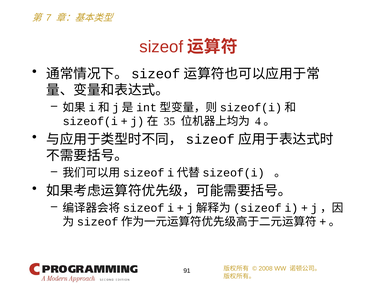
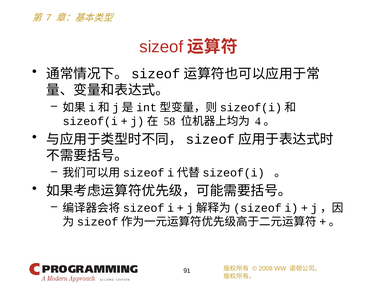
35: 35 -> 58
